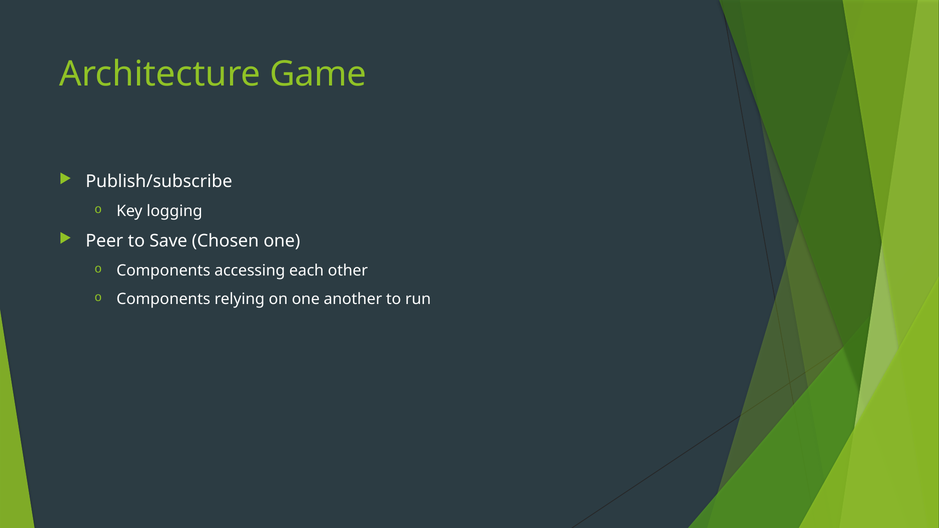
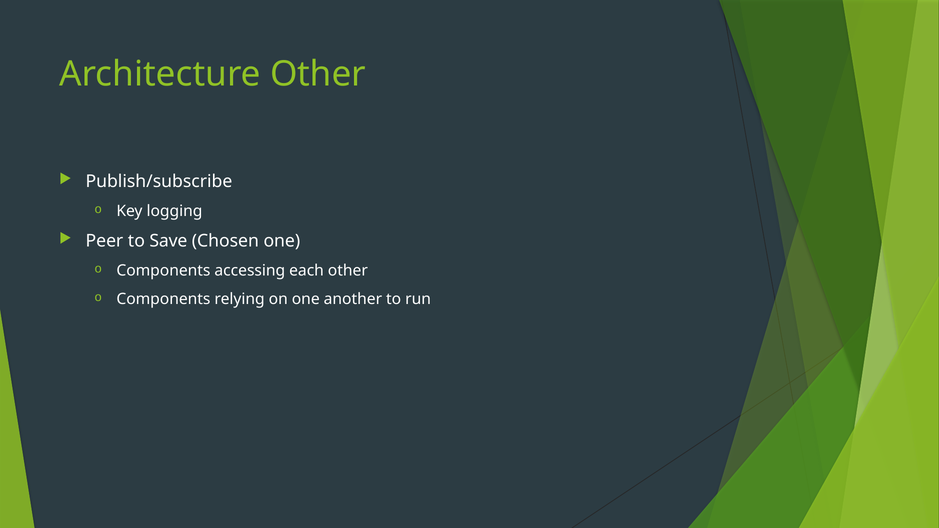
Architecture Game: Game -> Other
